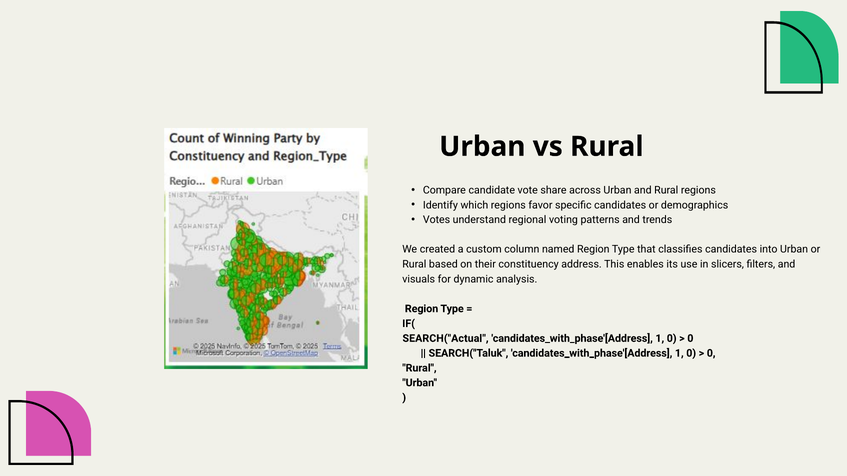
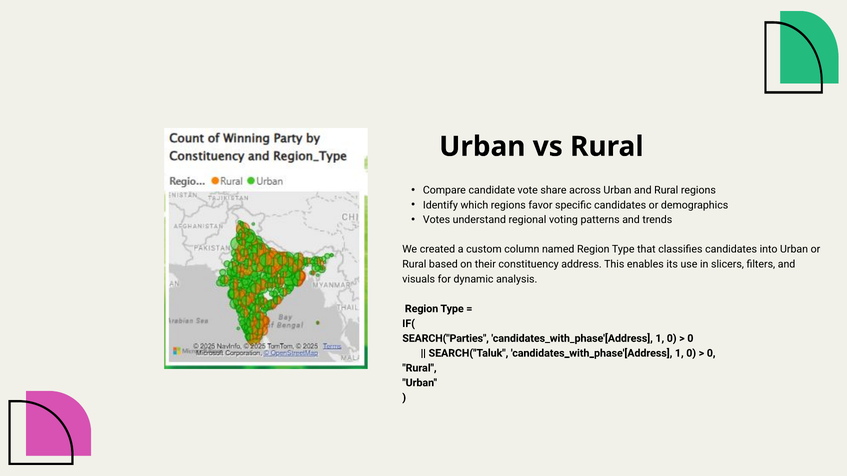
SEARCH("Actual: SEARCH("Actual -> SEARCH("Parties
